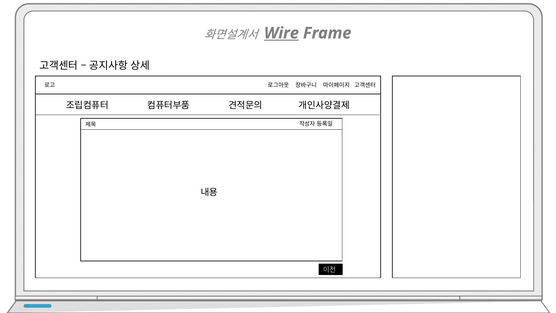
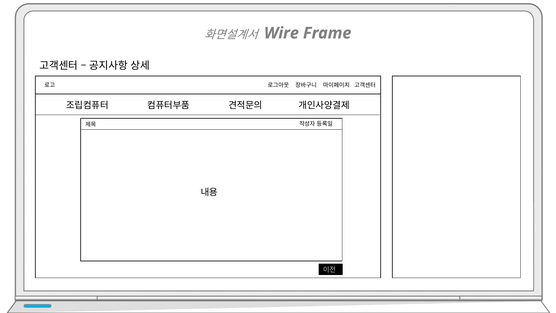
Wire underline: present -> none
